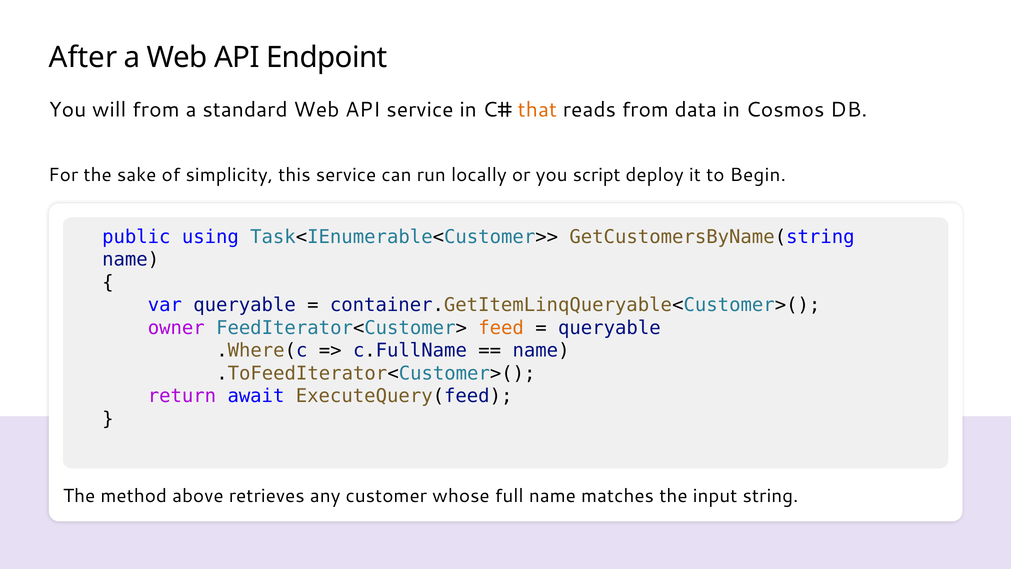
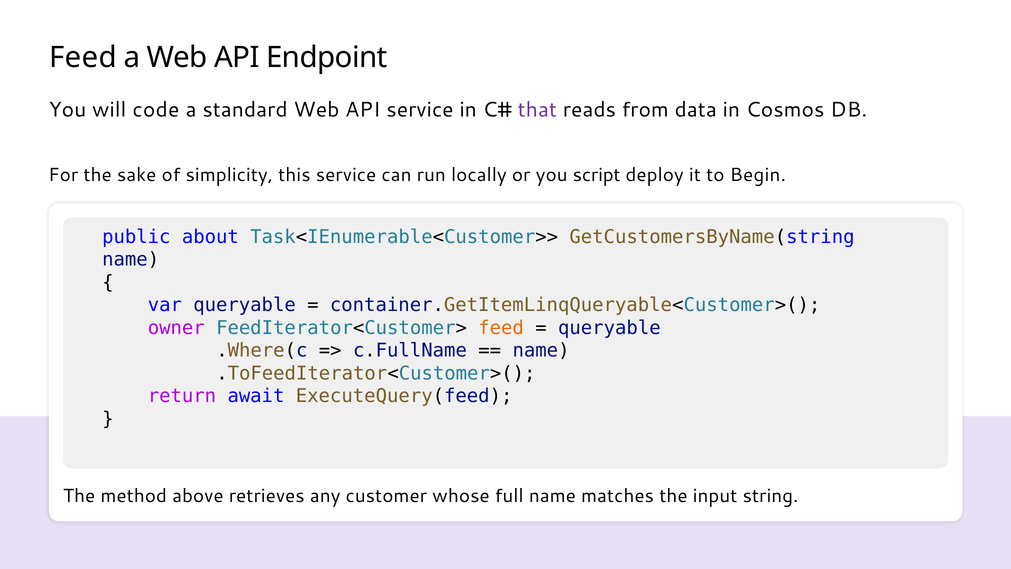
After at (83, 58): After -> Feed
will from: from -> code
that colour: orange -> purple
using: using -> about
